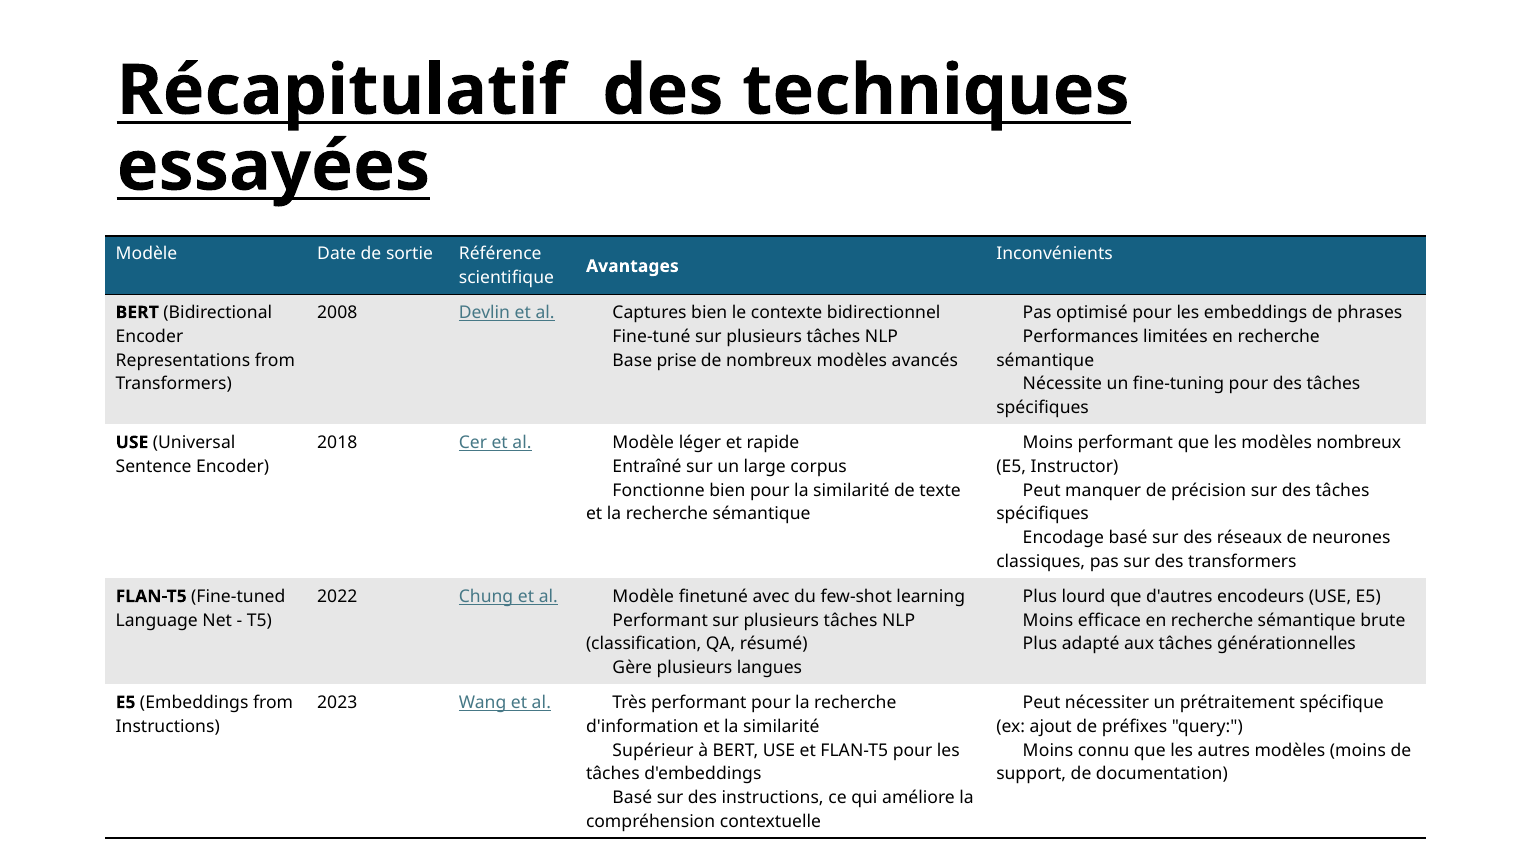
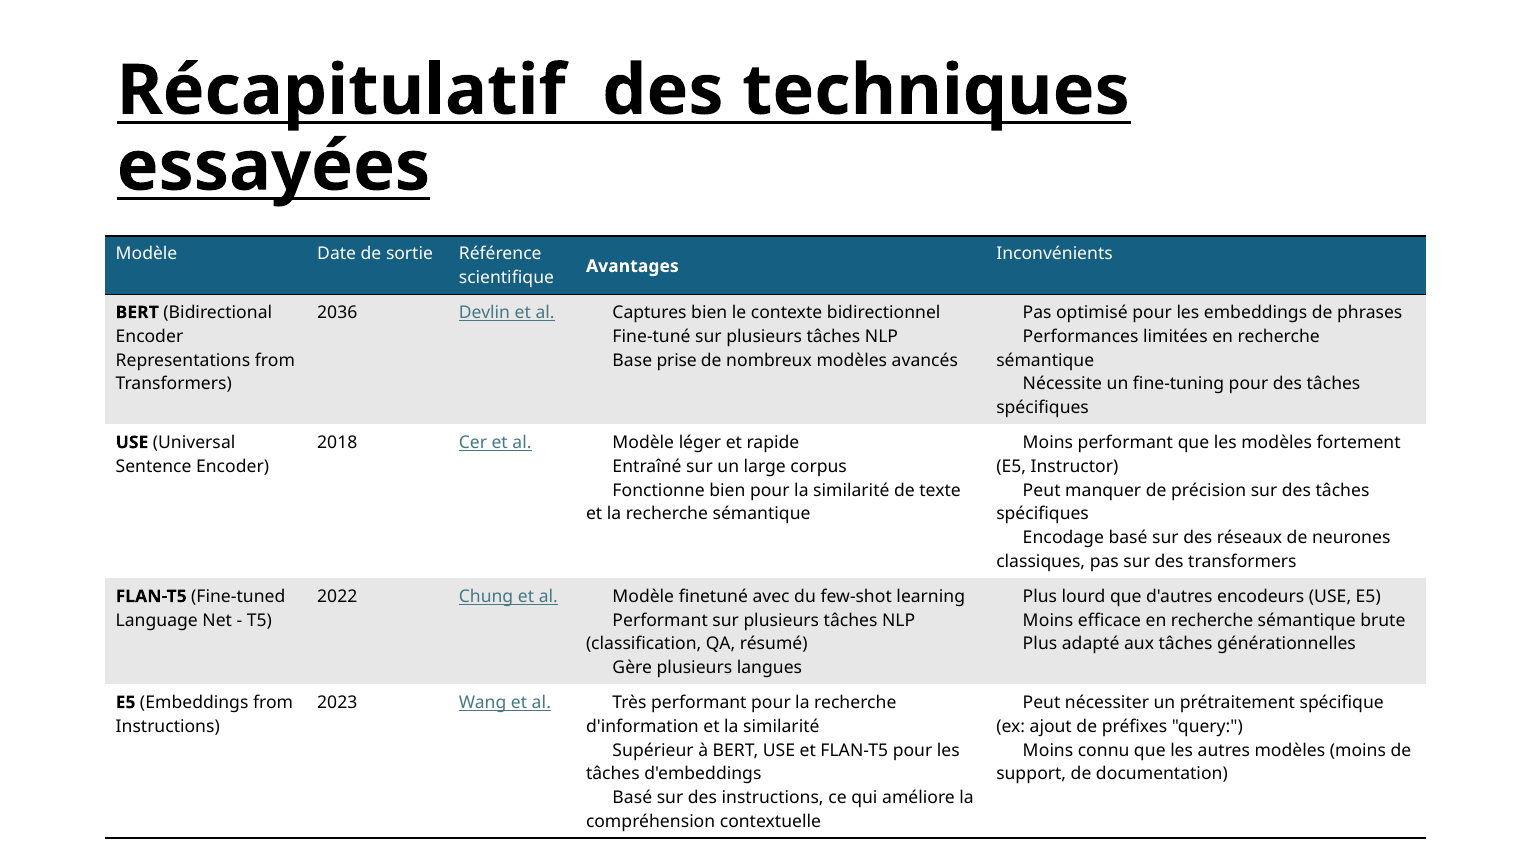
2008: 2008 -> 2036
modèles nombreux: nombreux -> fortement
